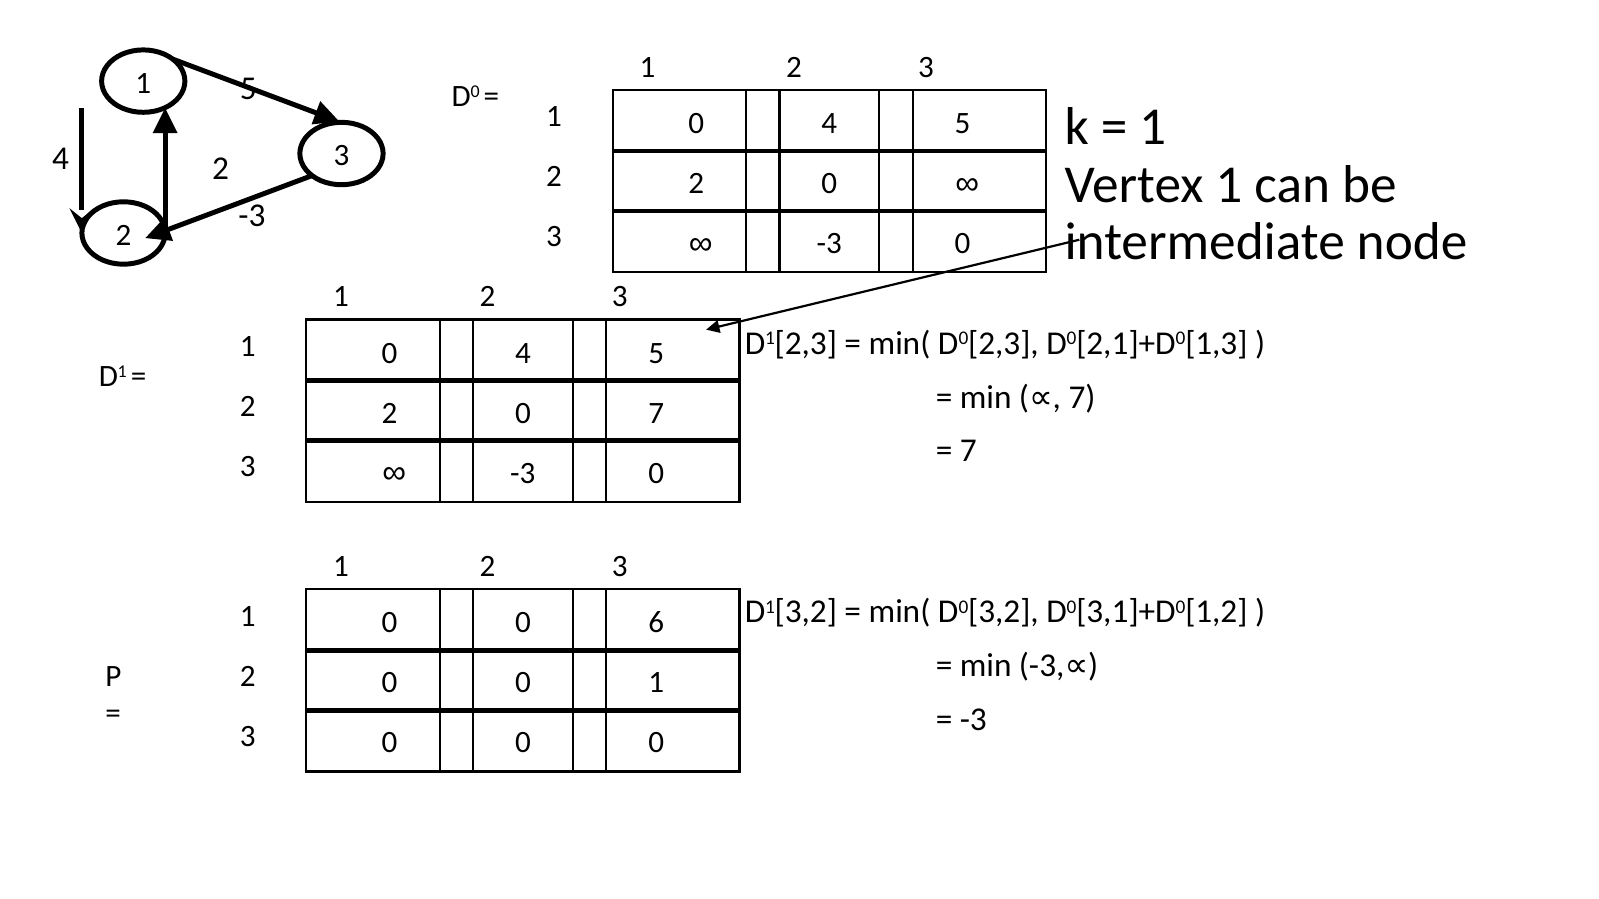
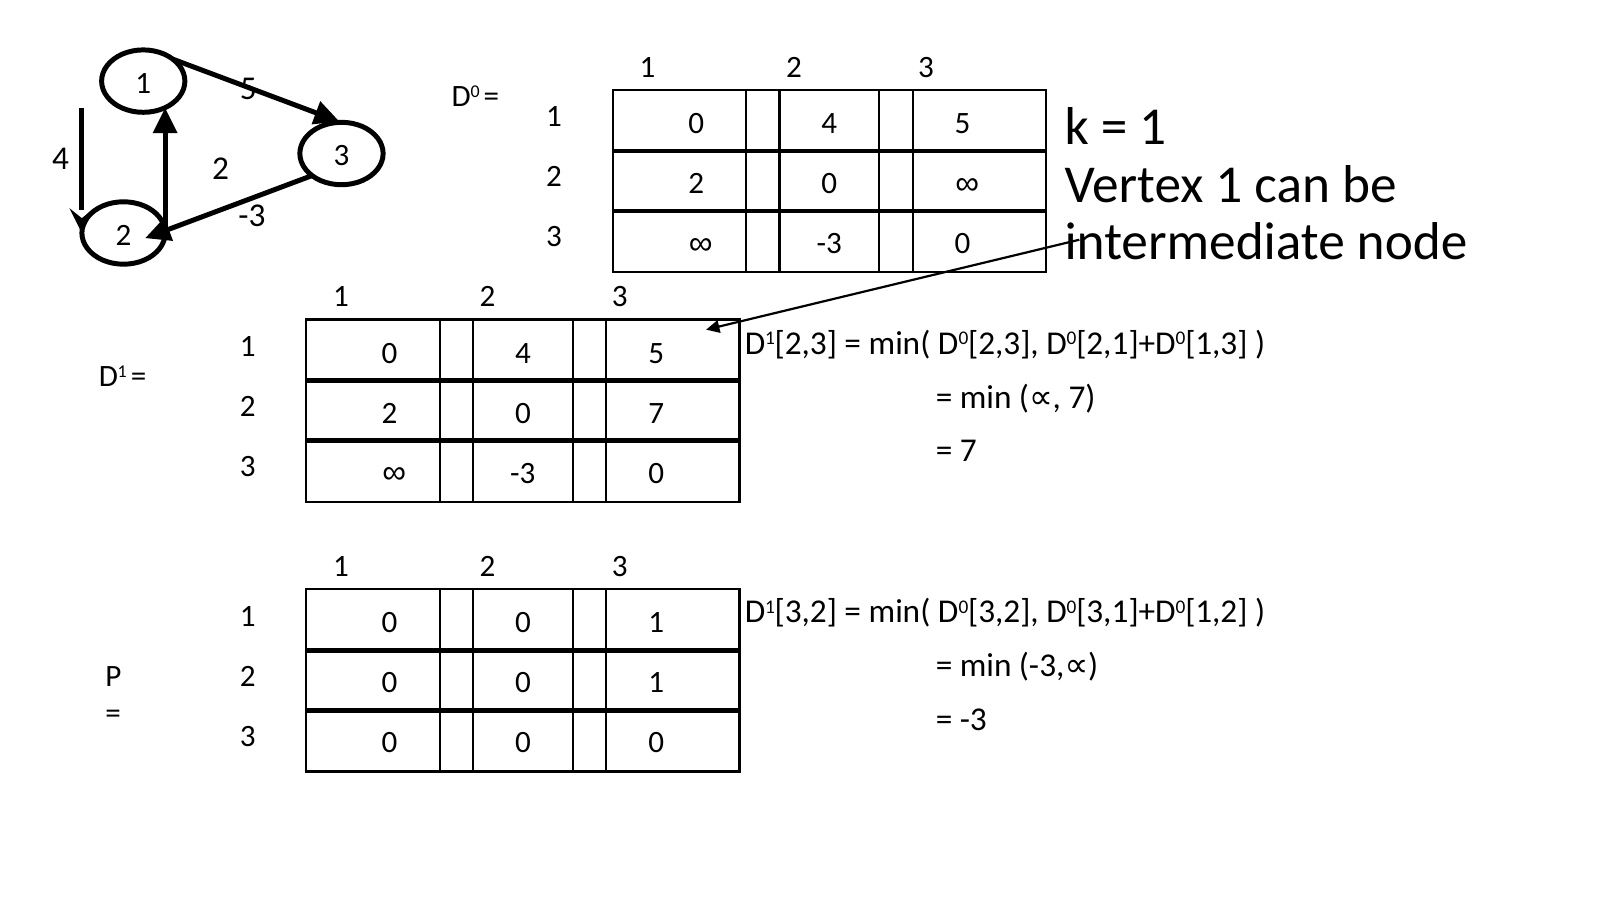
6 at (656, 623): 6 -> 1
